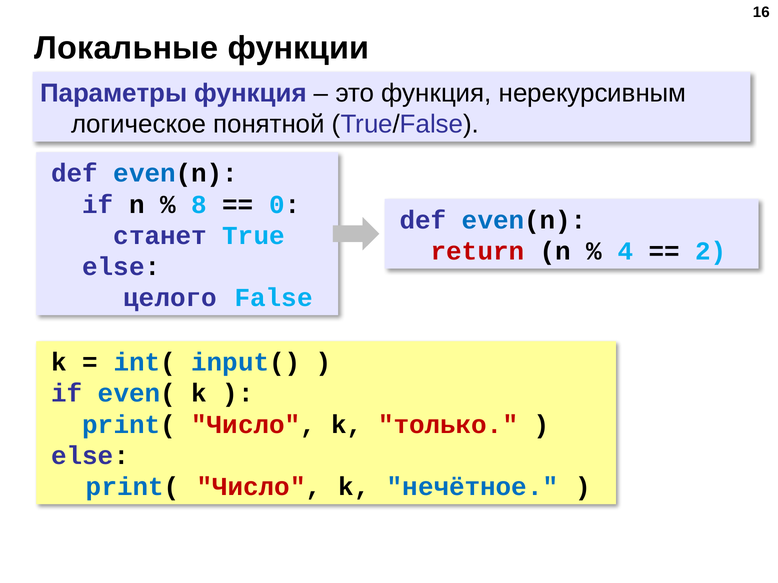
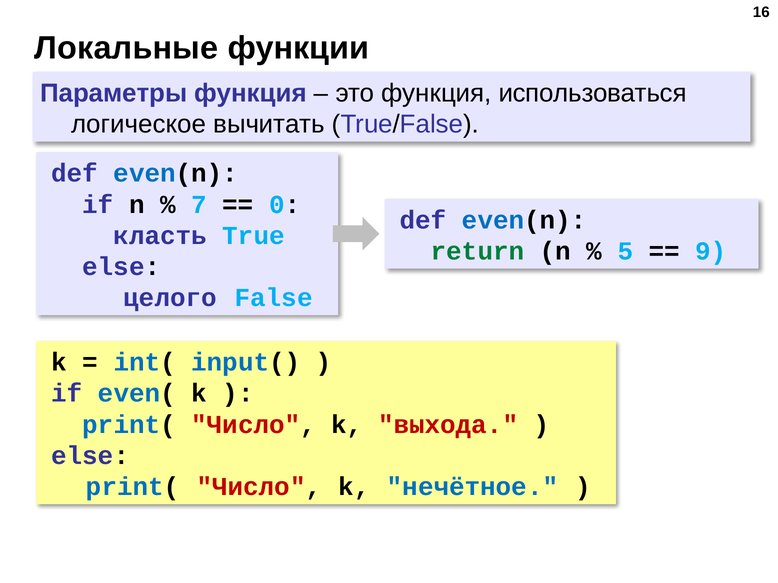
нерекурсивным: нерекурсивным -> использоваться
понятной: понятной -> вычитать
8: 8 -> 7
станет: станет -> класть
return colour: red -> green
4: 4 -> 5
2: 2 -> 9
только: только -> выхода
